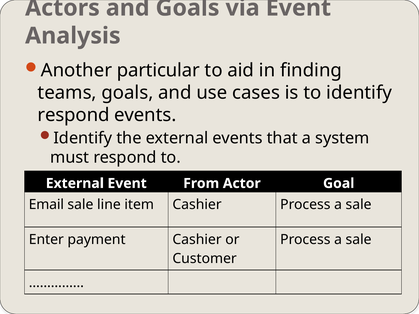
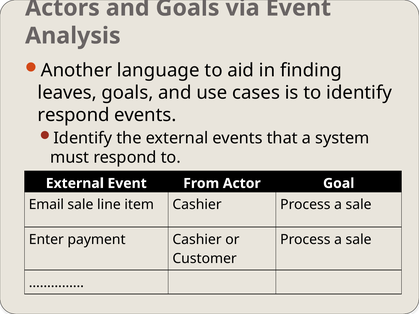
particular: particular -> language
teams: teams -> leaves
